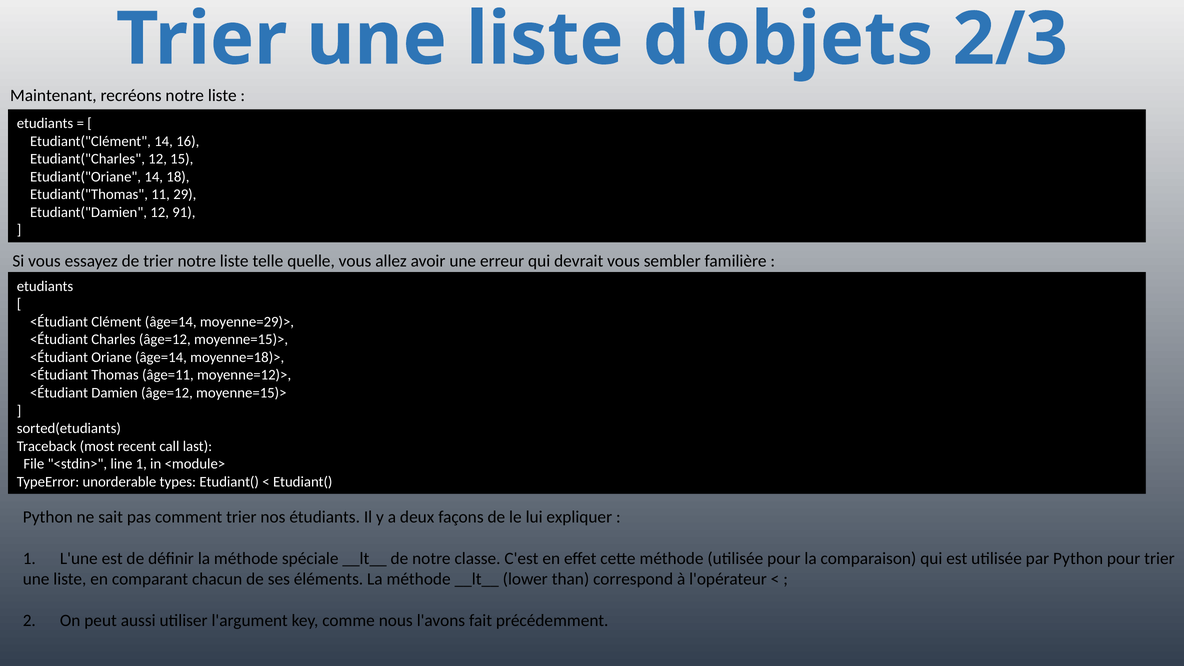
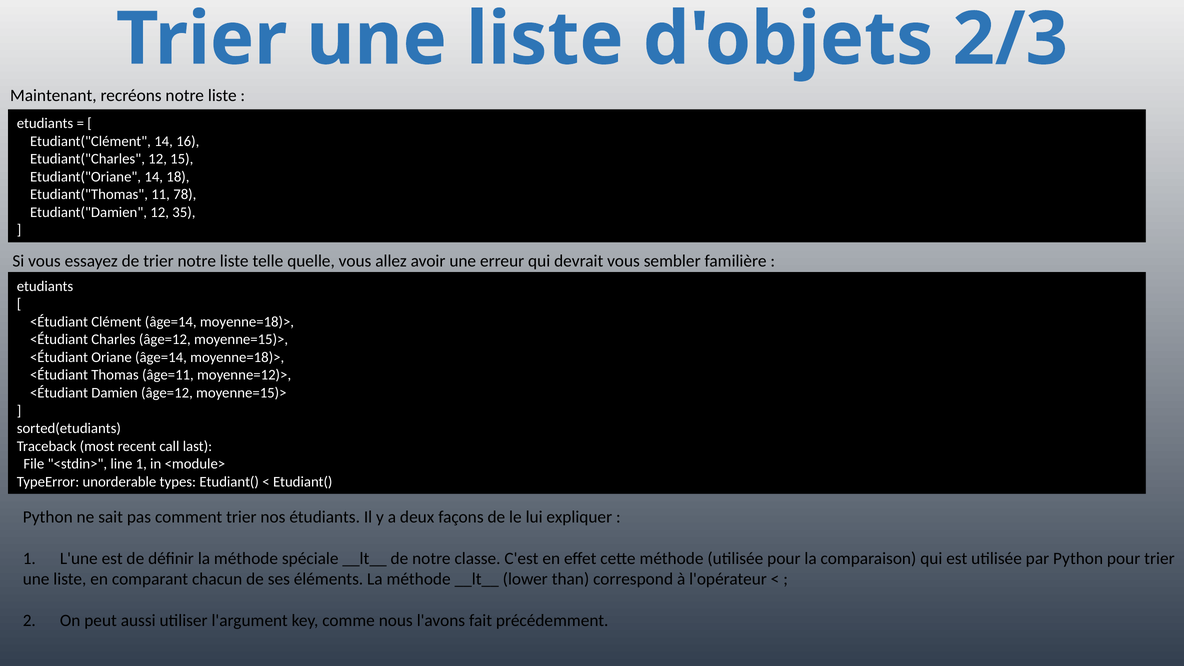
29: 29 -> 78
91: 91 -> 35
Clément âge=14 moyenne=29)>: moyenne=29)> -> moyenne=18)>
